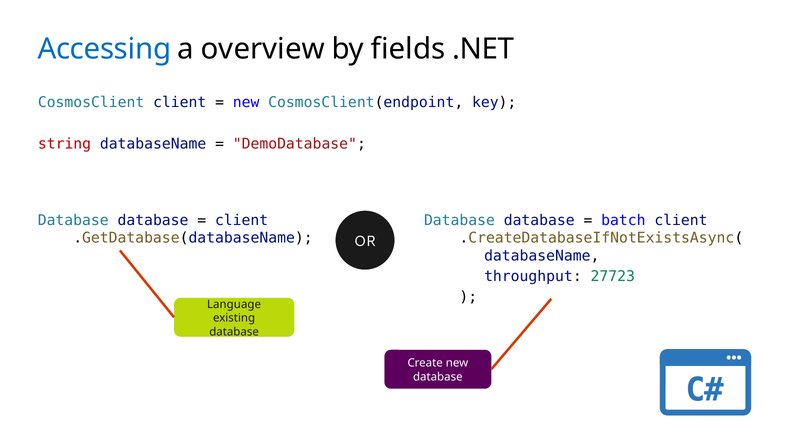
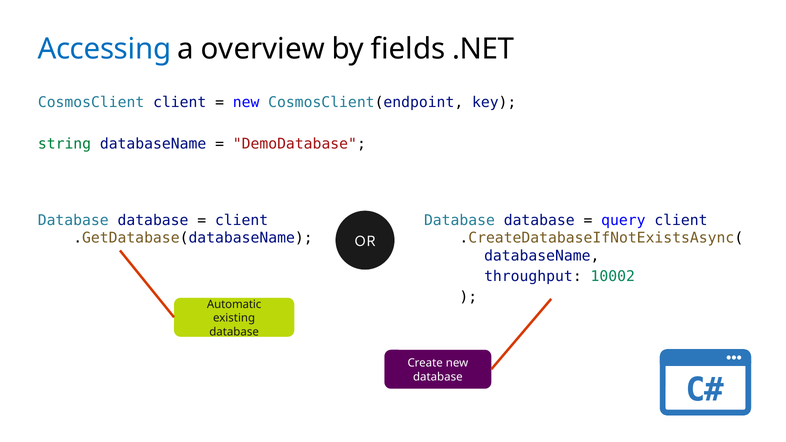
string colour: red -> green
batch: batch -> query
27723: 27723 -> 10002
Language: Language -> Automatic
